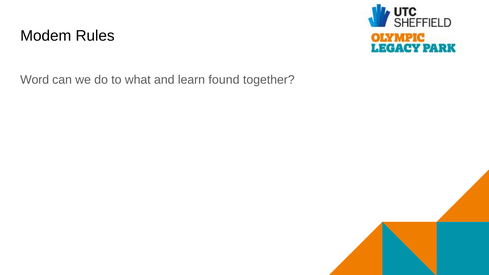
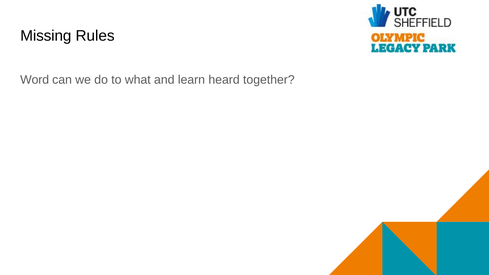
Modem: Modem -> Missing
found: found -> heard
